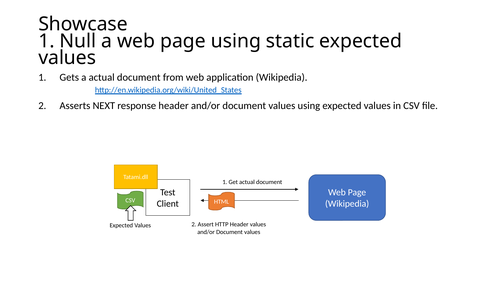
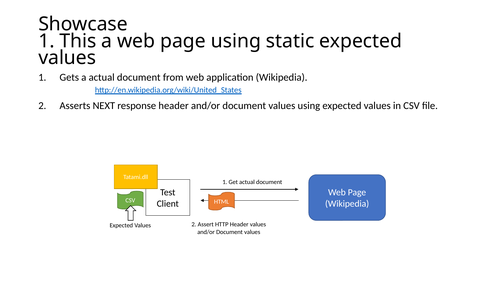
Null: Null -> This
